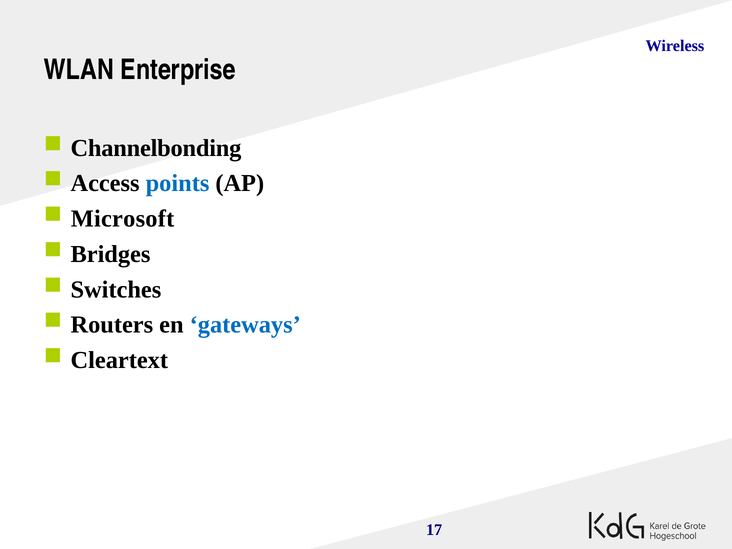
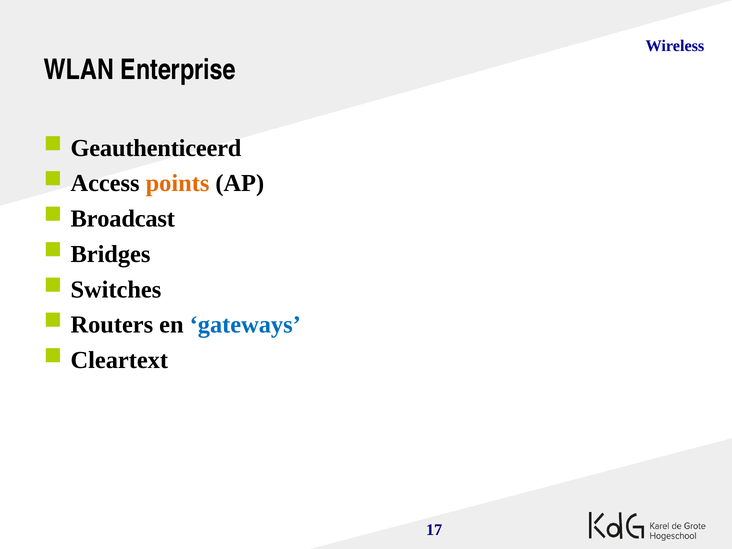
Channelbonding: Channelbonding -> Geauthenticeerd
points colour: blue -> orange
Microsoft: Microsoft -> Broadcast
